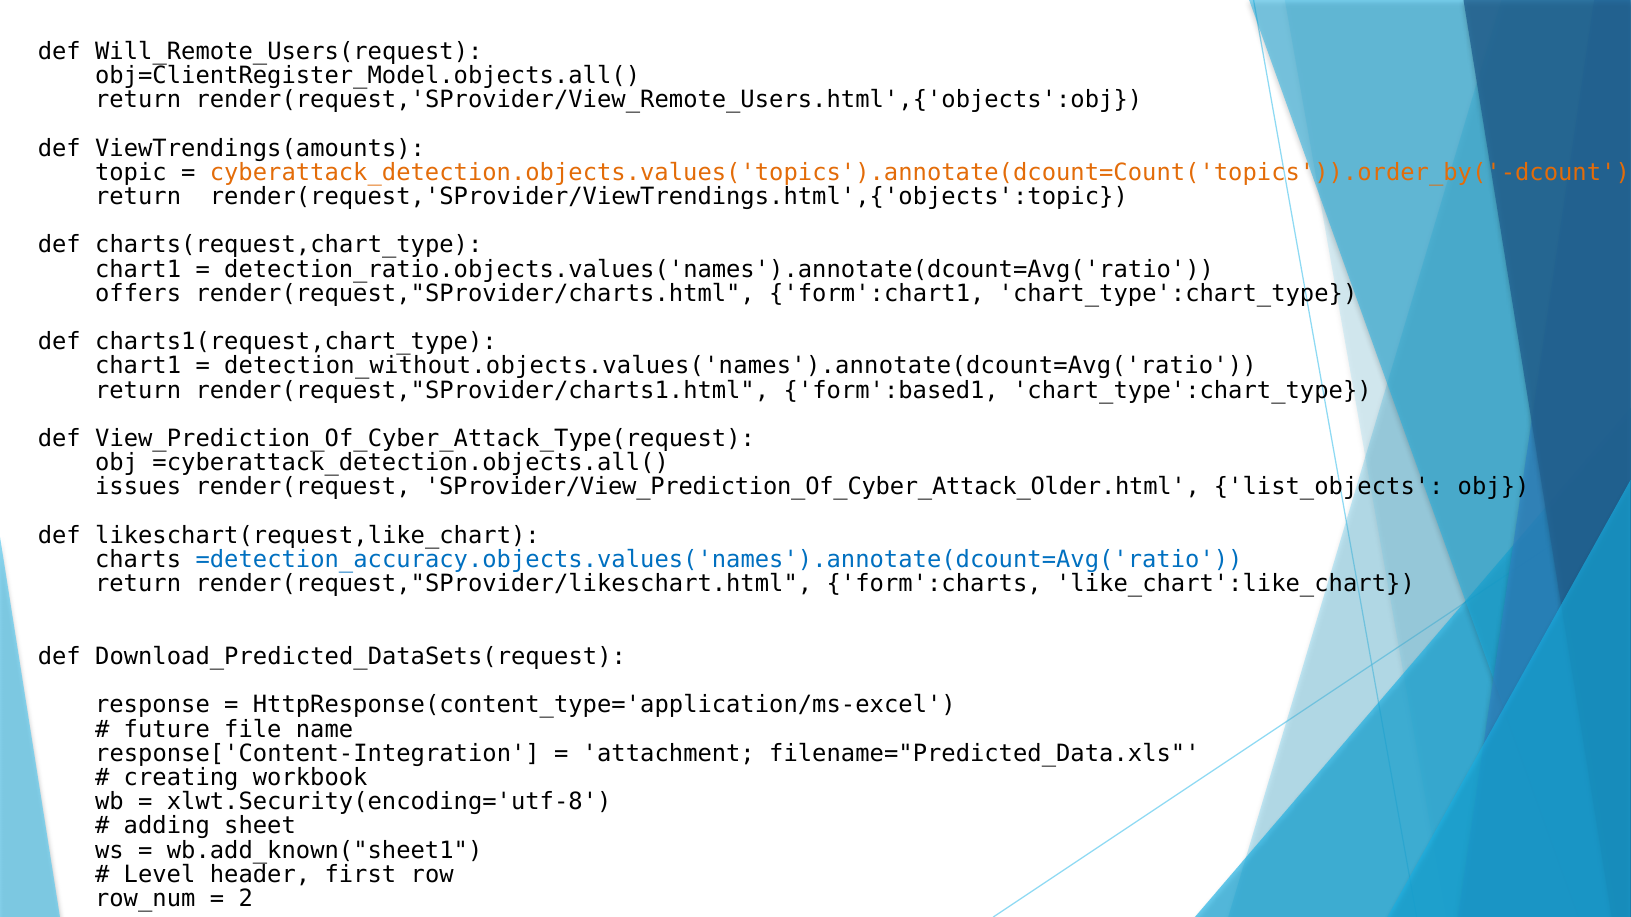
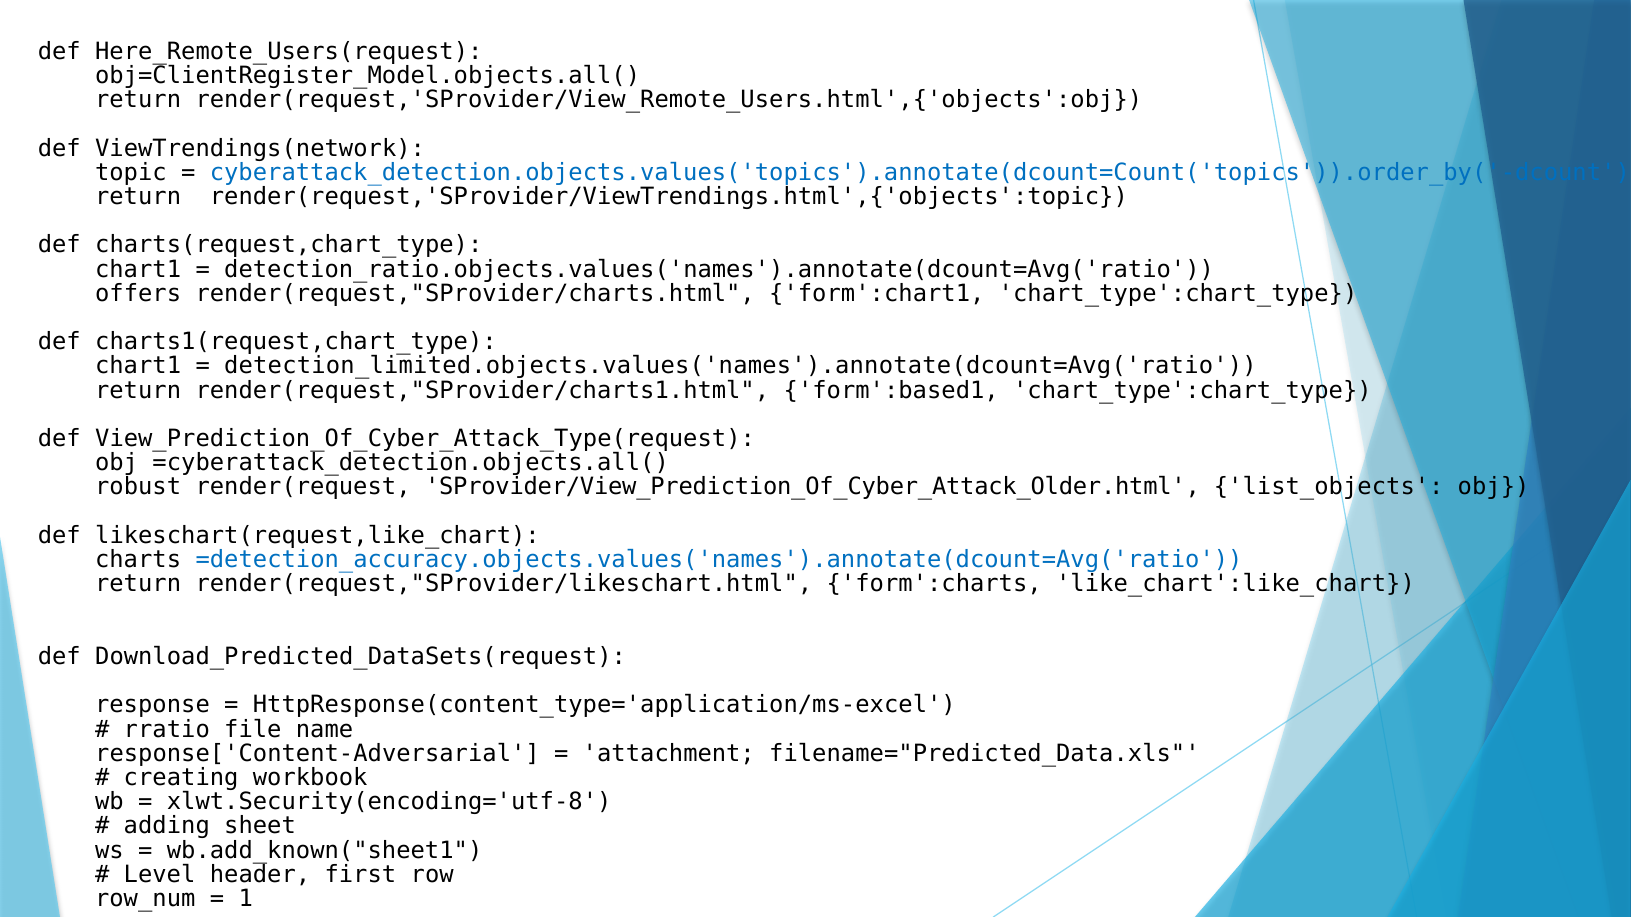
Will_Remote_Users(request: Will_Remote_Users(request -> Here_Remote_Users(request
ViewTrendings(amounts: ViewTrendings(amounts -> ViewTrendings(network
cyberattack_detection.objects.values('topics').annotate(dcount=Count('topics')).order_by('-dcount colour: orange -> blue
detection_without.objects.values('names').annotate(dcount=Avg('ratio: detection_without.objects.values('names').annotate(dcount=Avg('ratio -> detection_limited.objects.values('names').annotate(dcount=Avg('ratio
issues: issues -> robust
future: future -> rratio
response['Content-Integration: response['Content-Integration -> response['Content-Adversarial
2: 2 -> 1
